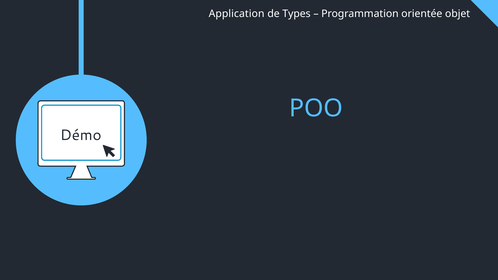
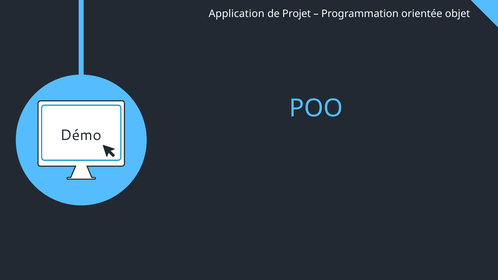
Types: Types -> Projet
